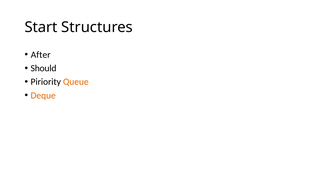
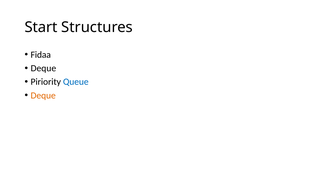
After: After -> Fidaa
Should at (44, 68): Should -> Deque
Queue colour: orange -> blue
